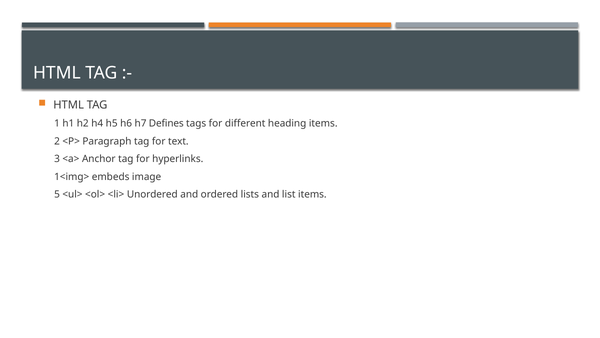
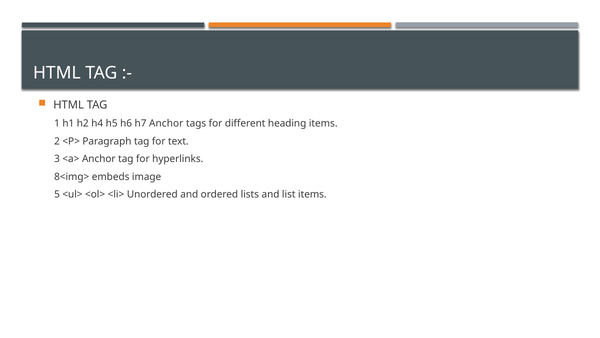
h7 Defines: Defines -> Anchor
1<img>: 1<img> -> 8<img>
